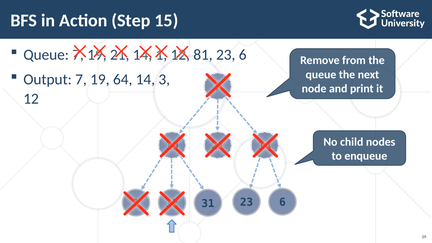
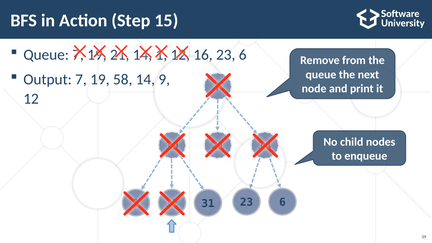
81: 81 -> 16
64: 64 -> 58
3: 3 -> 9
